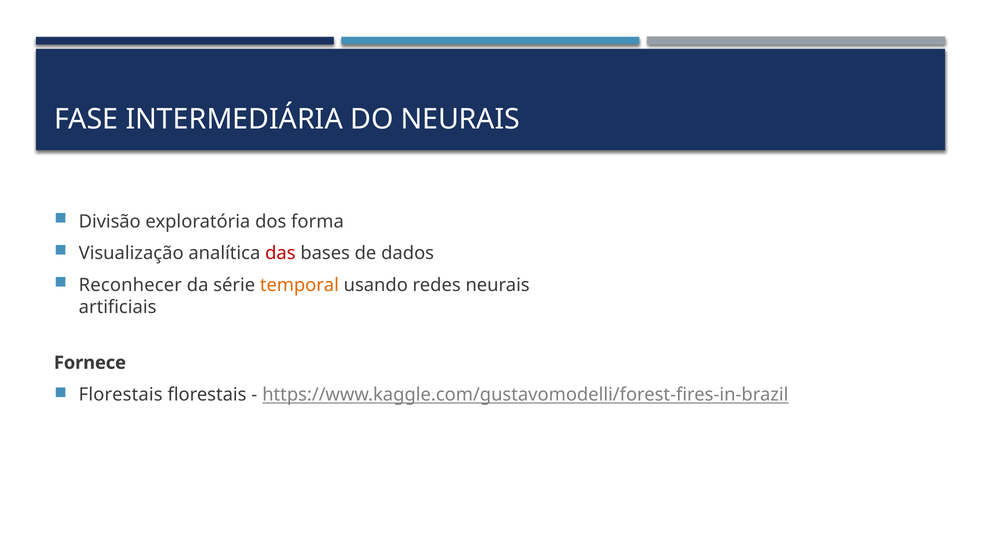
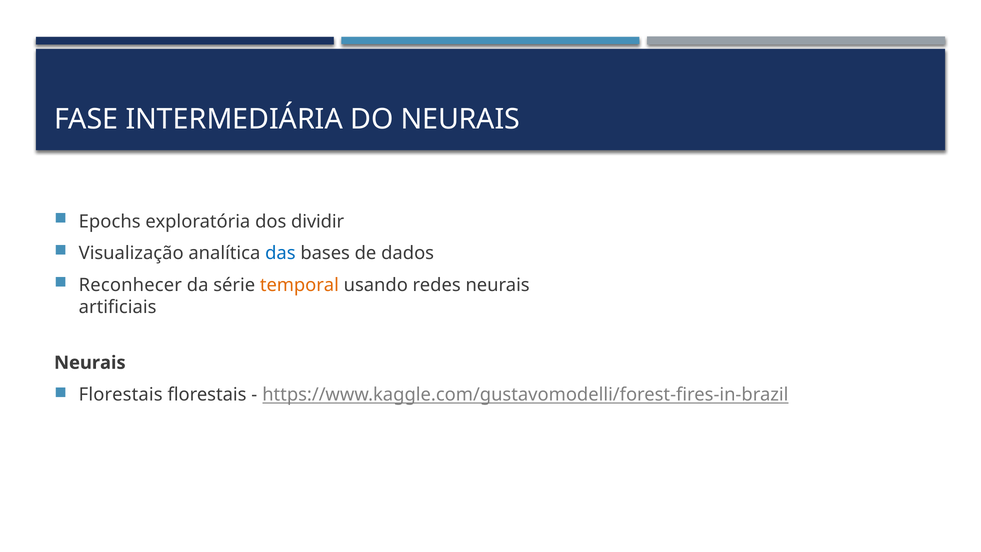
Divisão: Divisão -> Epochs
forma: forma -> dividir
das colour: red -> blue
Fornece at (90, 363): Fornece -> Neurais
